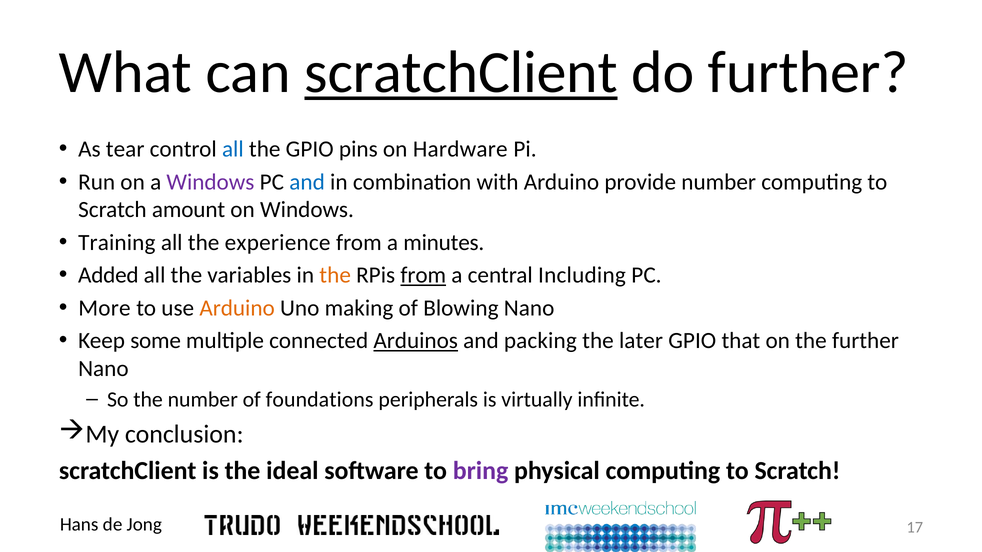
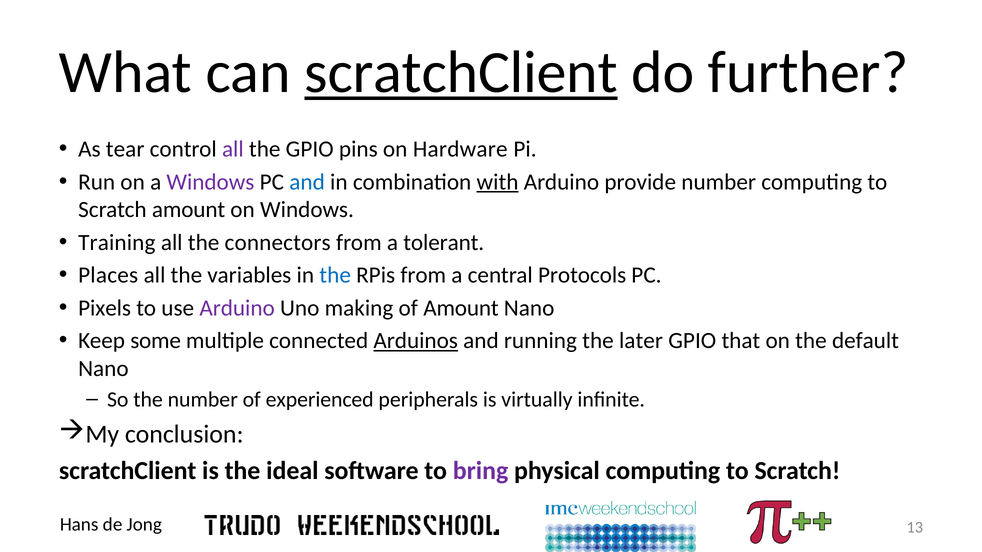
all at (233, 149) colour: blue -> purple
with underline: none -> present
experience: experience -> connectors
minutes: minutes -> tolerant
Added: Added -> Places
the at (335, 275) colour: orange -> blue
from at (423, 275) underline: present -> none
Including: Including -> Protocols
More: More -> Pixels
Arduino at (237, 308) colour: orange -> purple
of Blowing: Blowing -> Amount
packing: packing -> running
the further: further -> default
foundations: foundations -> experienced
17: 17 -> 13
